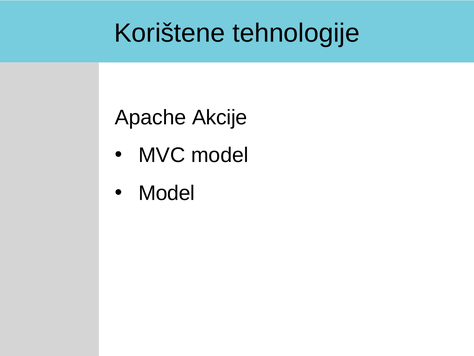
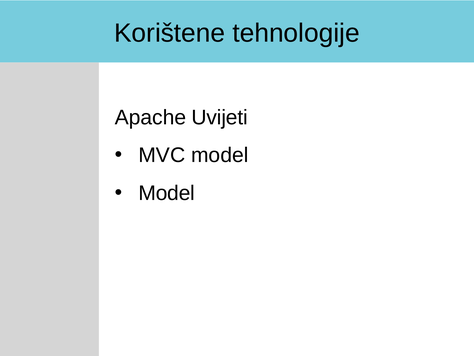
Akcije: Akcije -> Uvijeti
